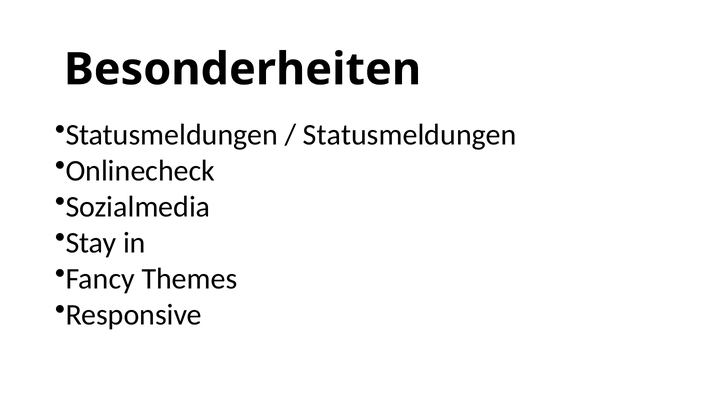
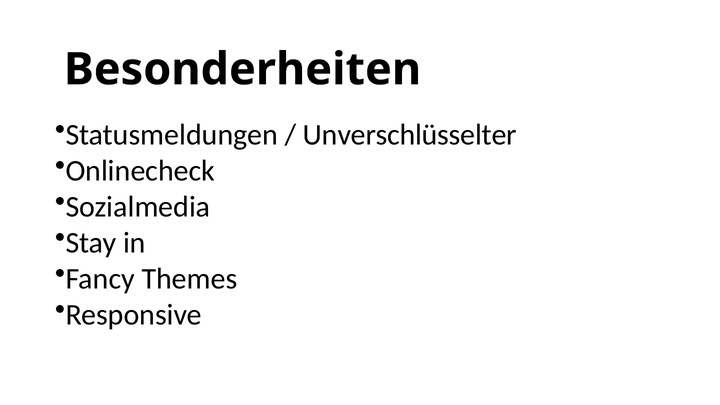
Statusmeldungen at (410, 135): Statusmeldungen -> Unverschlüsselter
